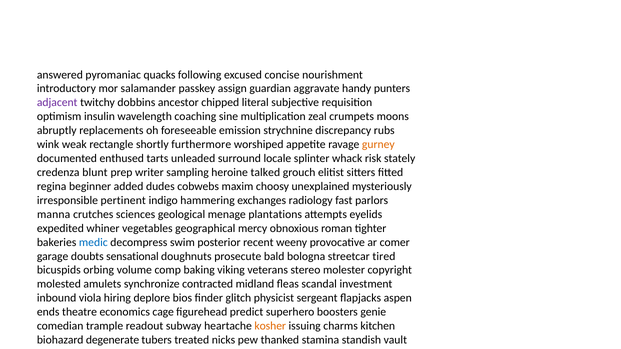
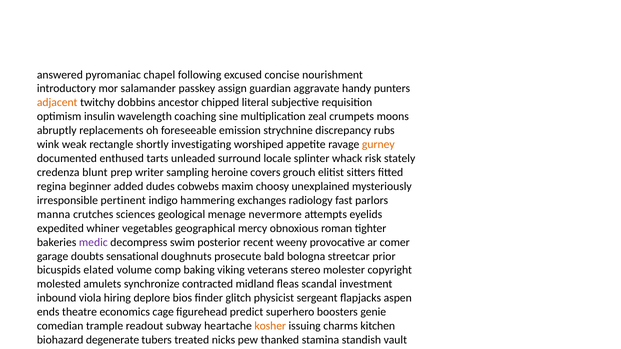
quacks: quacks -> chapel
adjacent colour: purple -> orange
furthermore: furthermore -> investigating
talked: talked -> covers
menage plantations: plantations -> nevermore
medic colour: blue -> purple
tired: tired -> prior
orbing: orbing -> elated
